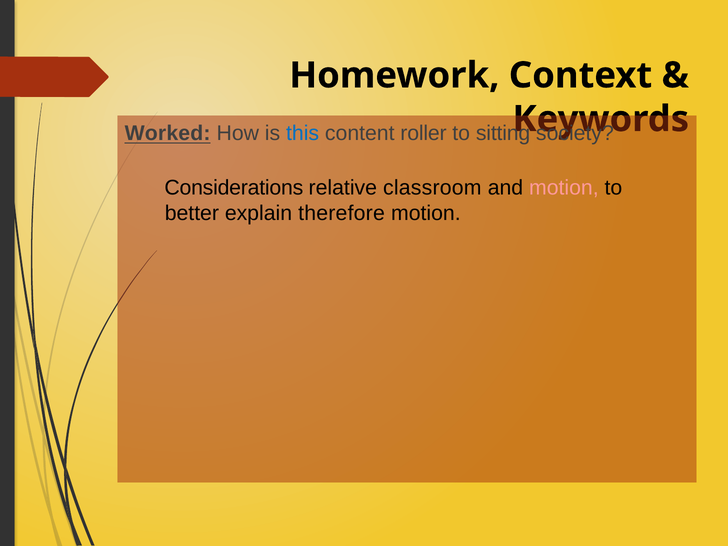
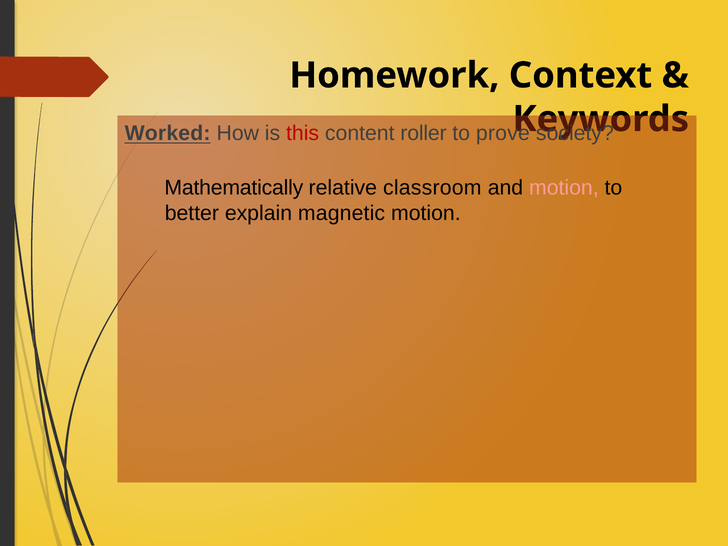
this colour: blue -> red
sitting: sitting -> prove
Considerations: Considerations -> Mathematically
therefore: therefore -> magnetic
